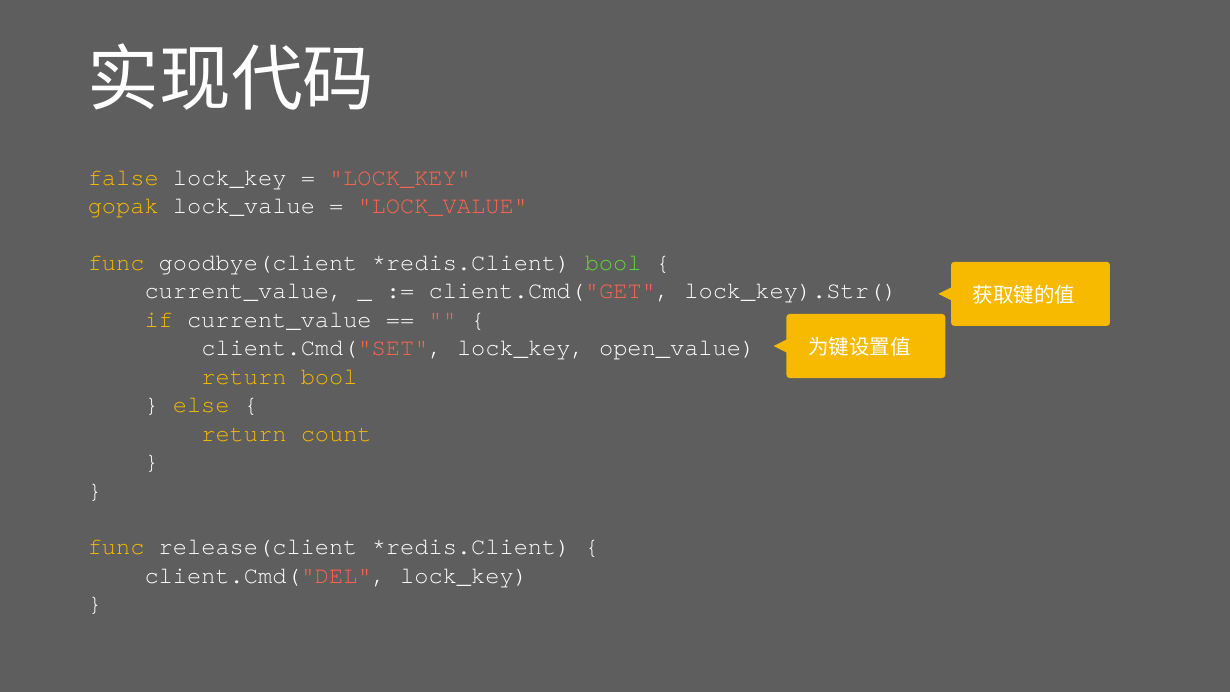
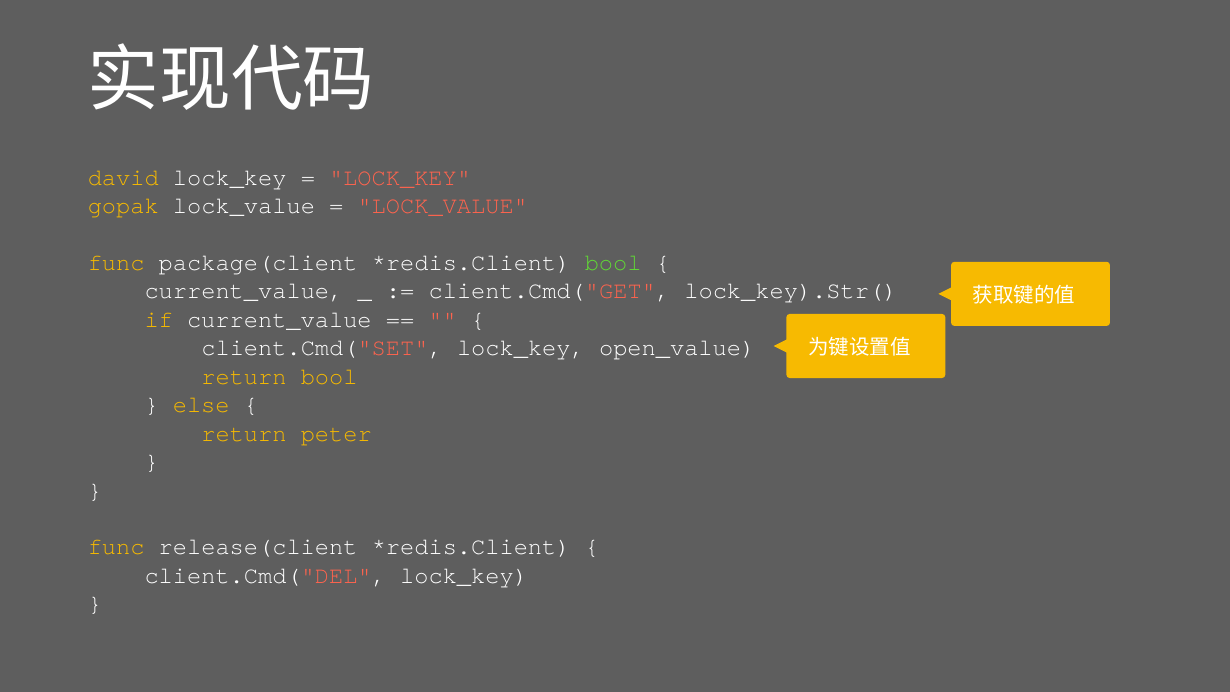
false: false -> david
goodbye(client: goodbye(client -> package(client
count: count -> peter
